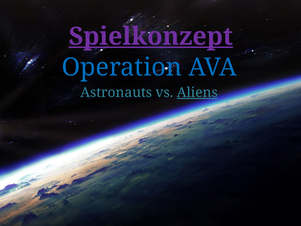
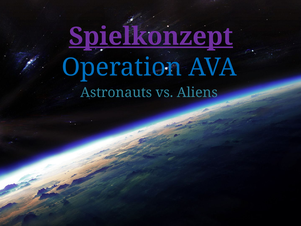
Aliens underline: present -> none
